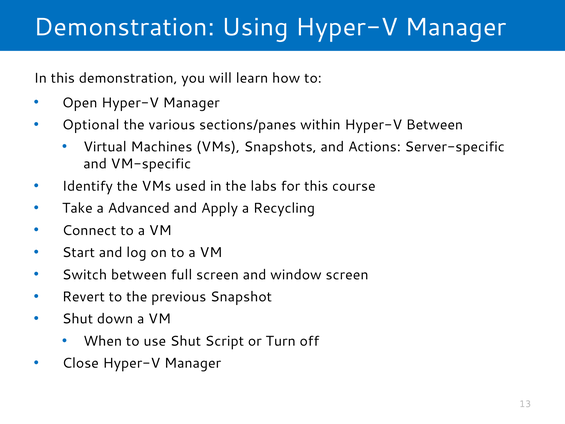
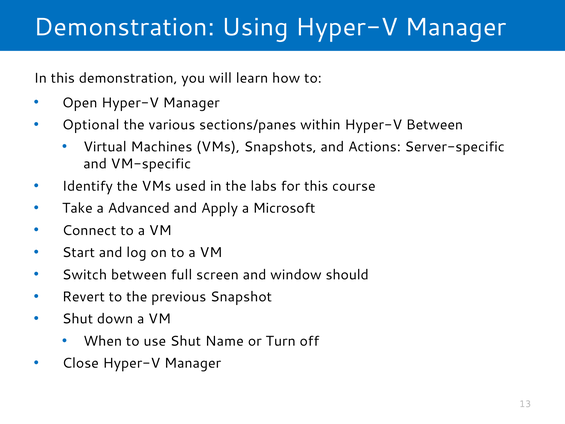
Recycling: Recycling -> Microsoft
window screen: screen -> should
Script: Script -> Name
